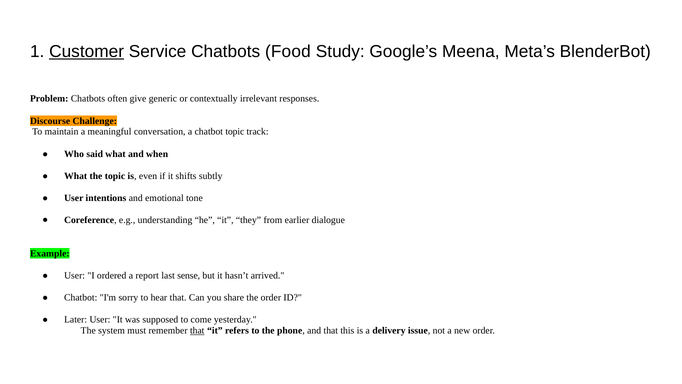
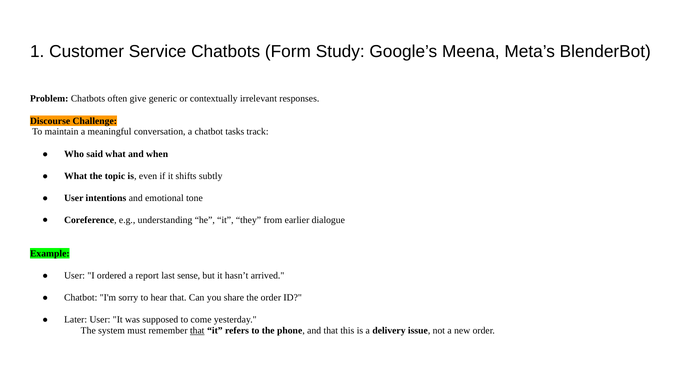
Customer underline: present -> none
Food: Food -> Form
chatbot topic: topic -> tasks
